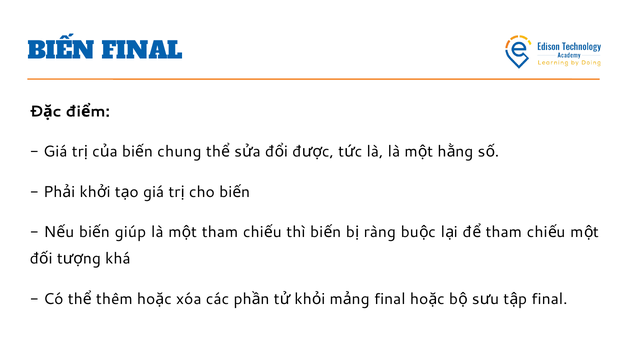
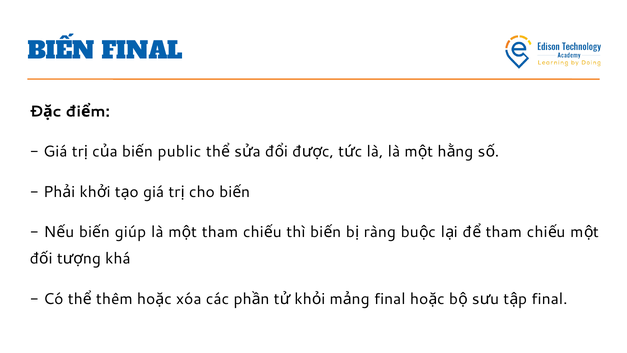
chung: chung -> public
